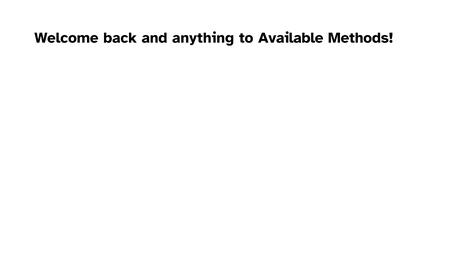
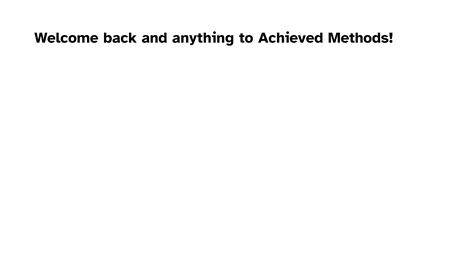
Available: Available -> Achieved
